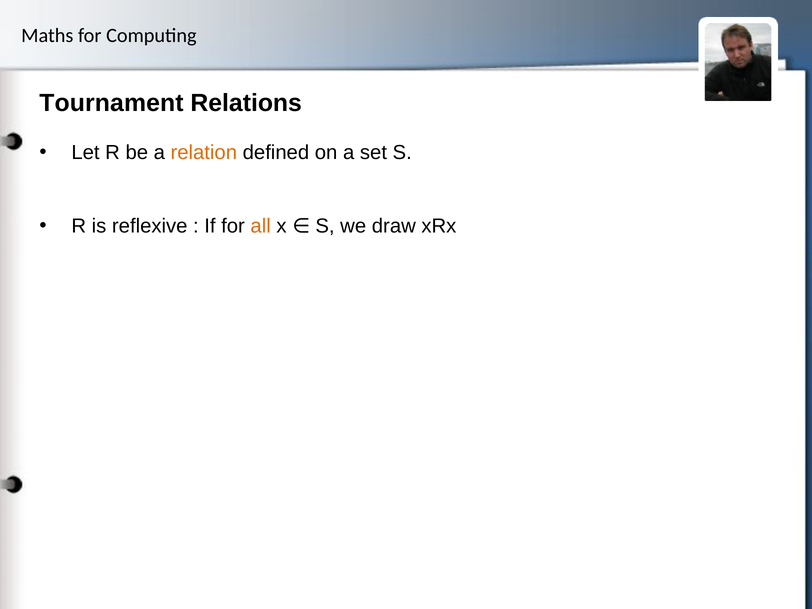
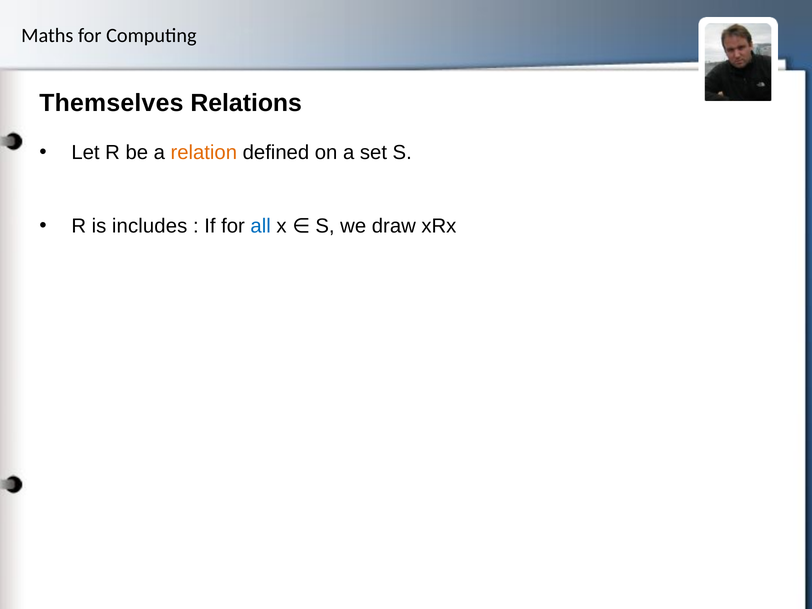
Tournament: Tournament -> Themselves
reﬂexive: reﬂexive -> includes
all colour: orange -> blue
